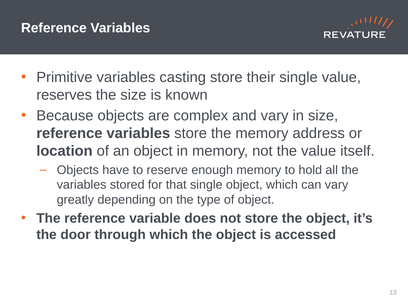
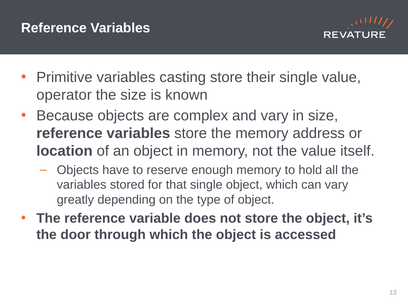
reserves: reserves -> operator
